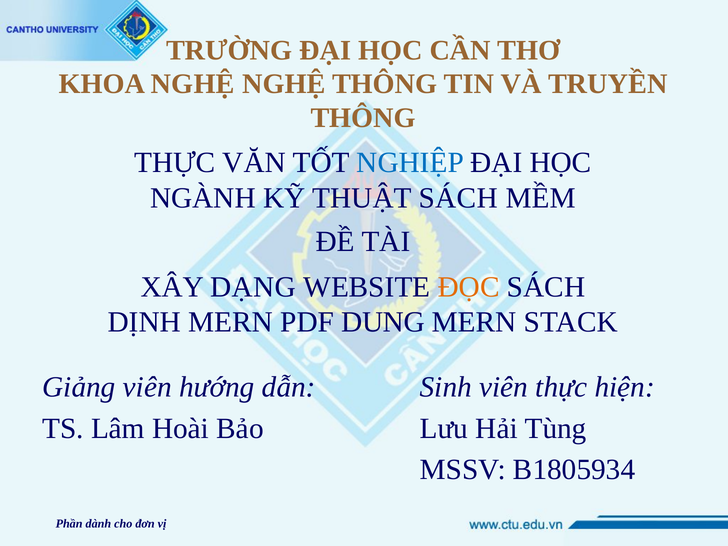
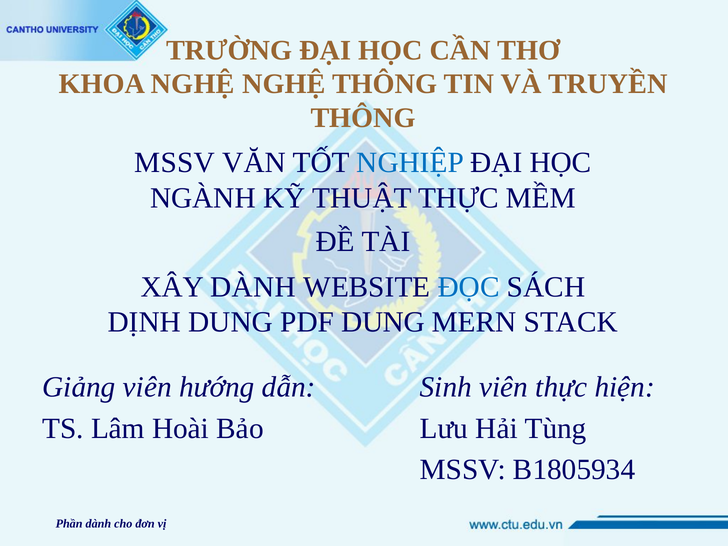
THỰC at (175, 163): THỰC -> MSSV
THUẬT SÁCH: SÁCH -> THỰC
XÂY DẠNG: DẠNG -> DÀNH
ĐỌC colour: orange -> blue
DỊNH MERN: MERN -> DUNG
